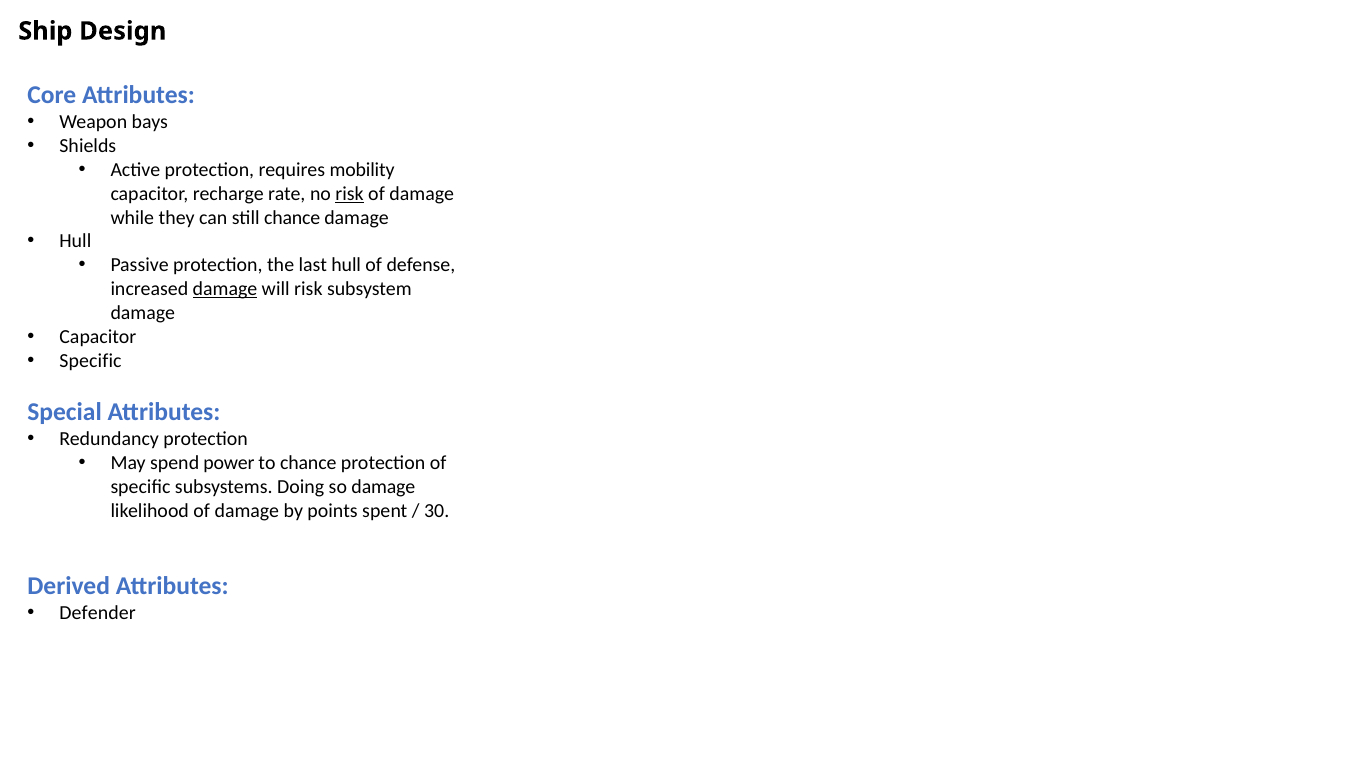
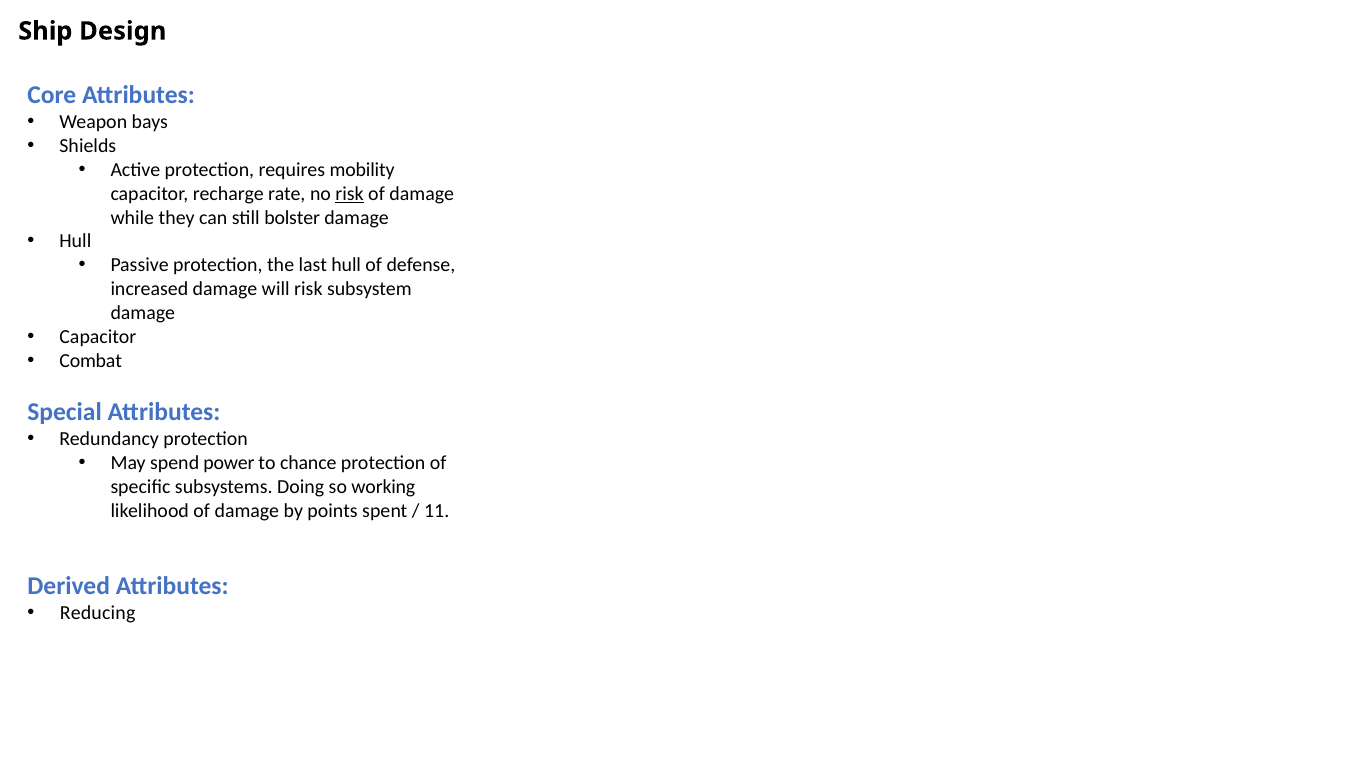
still chance: chance -> bolster
damage at (225, 289) underline: present -> none
Specific at (90, 361): Specific -> Combat
so damage: damage -> working
30: 30 -> 11
Defender: Defender -> Reducing
